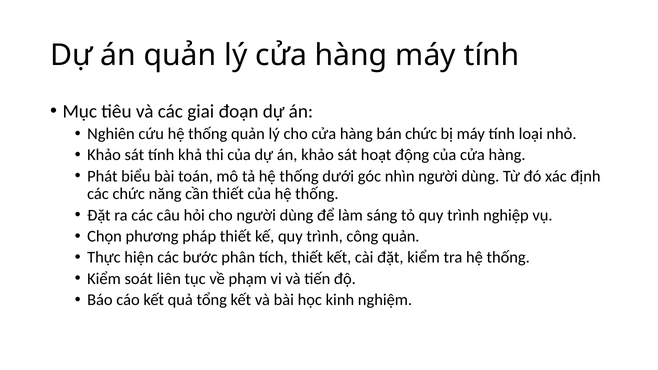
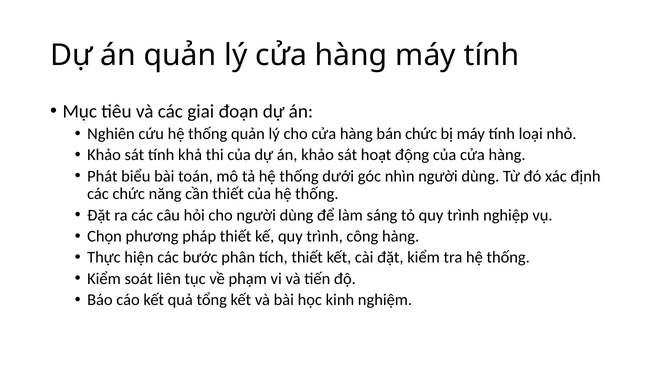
công quản: quản -> hàng
